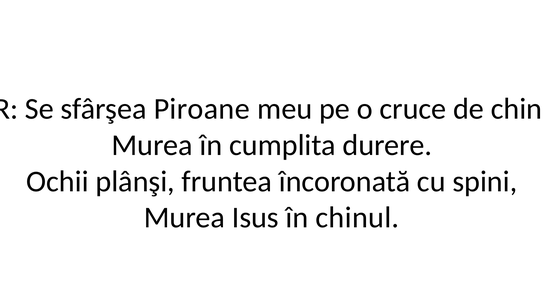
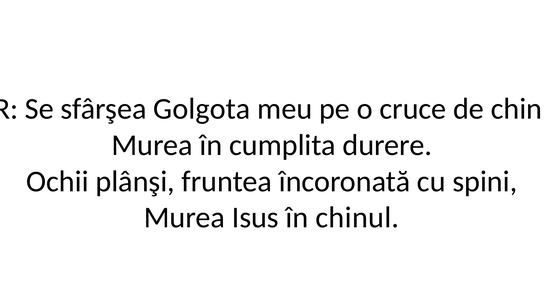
Piroane: Piroane -> Golgota
